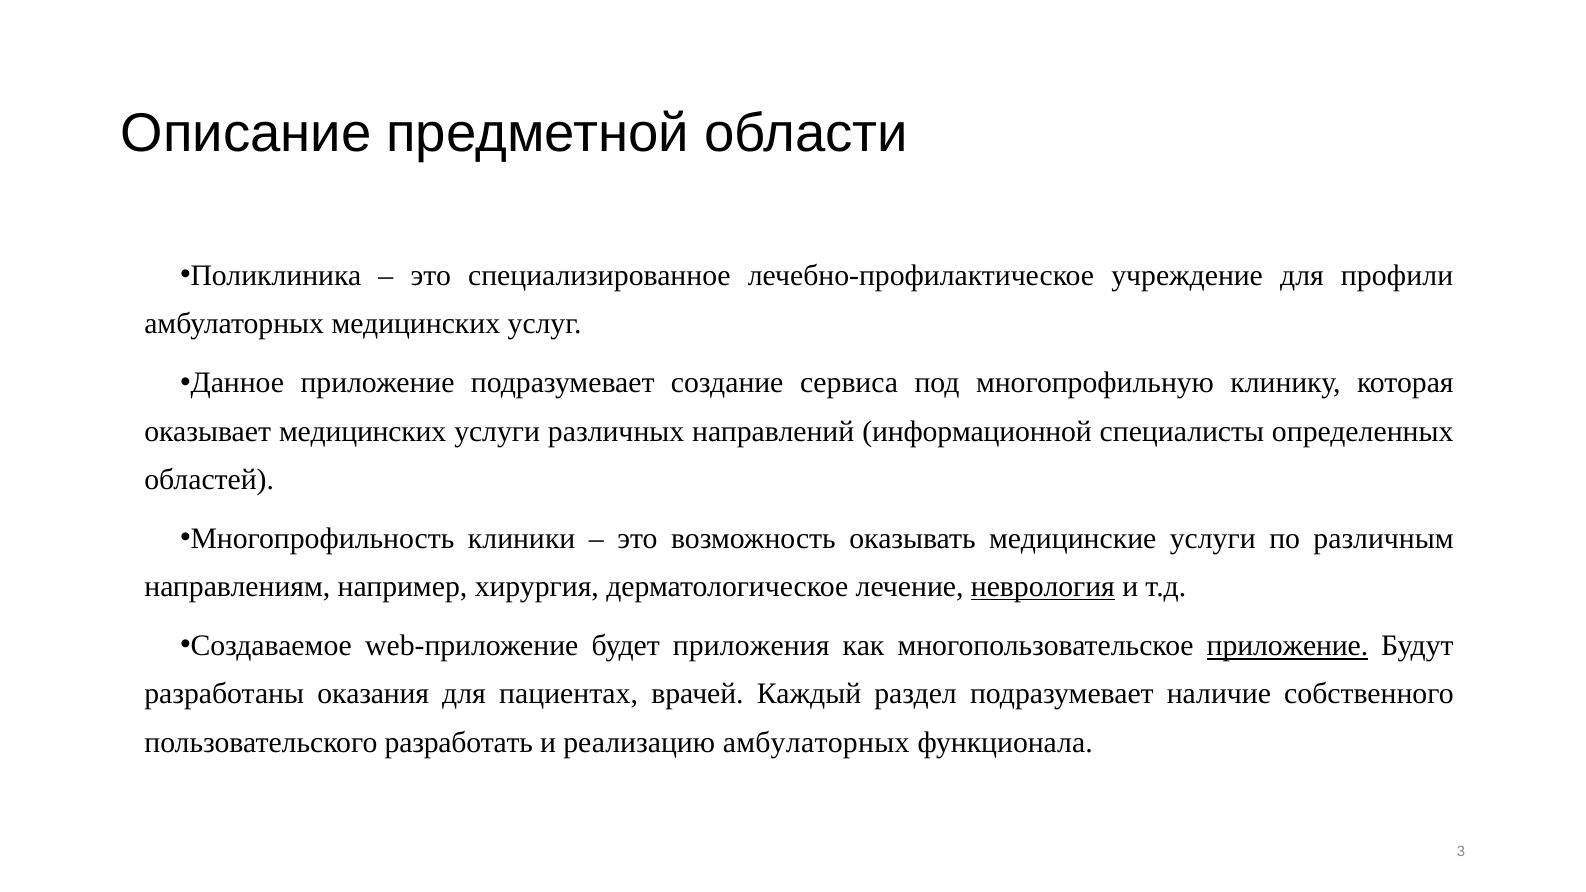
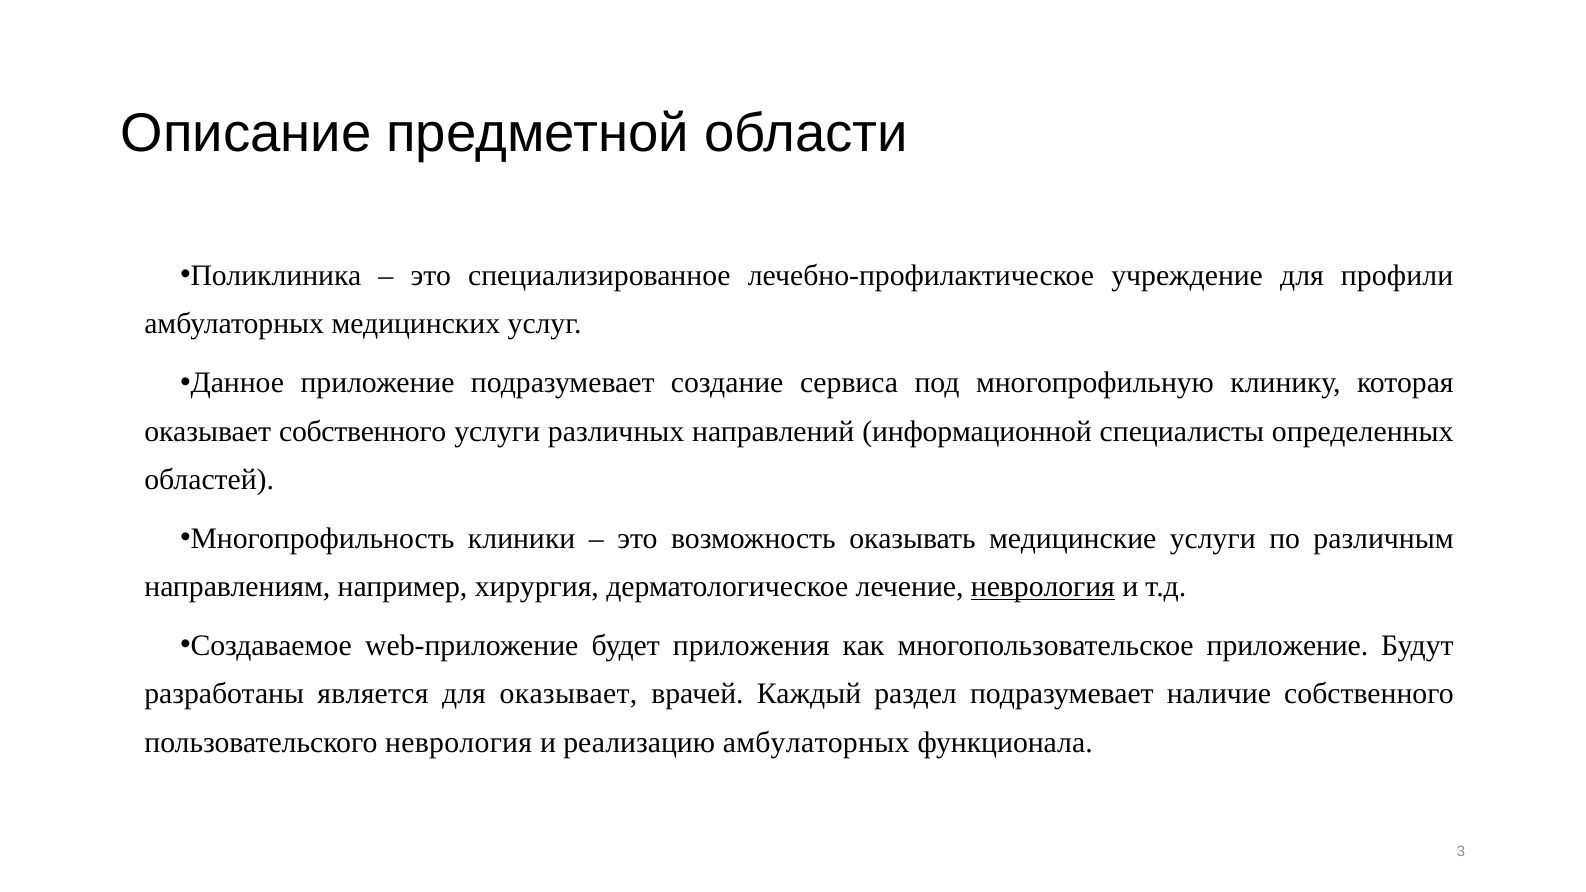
оказывает медицинских: медицинских -> собственного
приложение at (1287, 646) underline: present -> none
оказания: оказания -> является
для пациентах: пациентах -> оказывает
пользовательского разработать: разработать -> неврология
